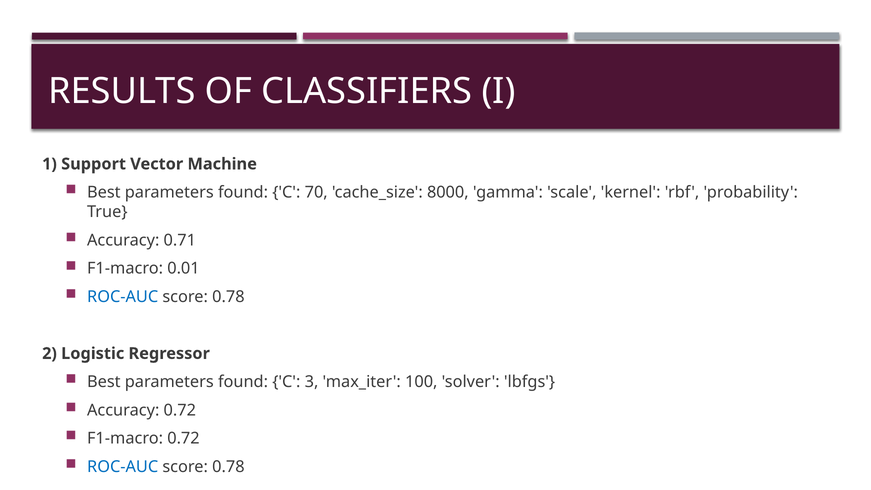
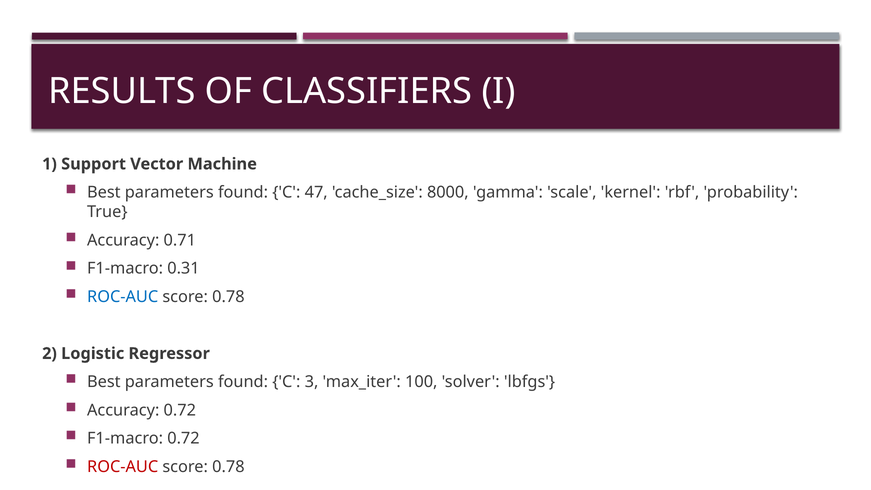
70: 70 -> 47
0.01: 0.01 -> 0.31
ROC-AUC at (123, 467) colour: blue -> red
